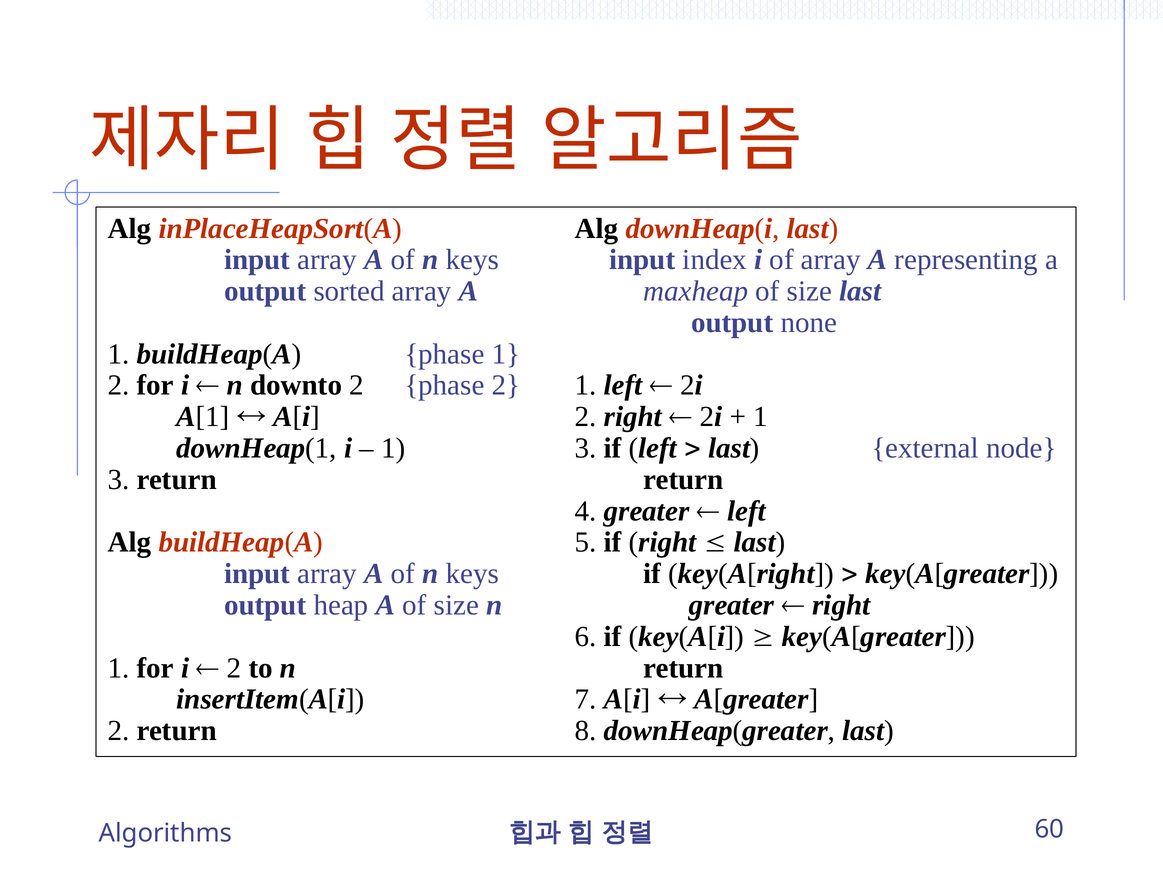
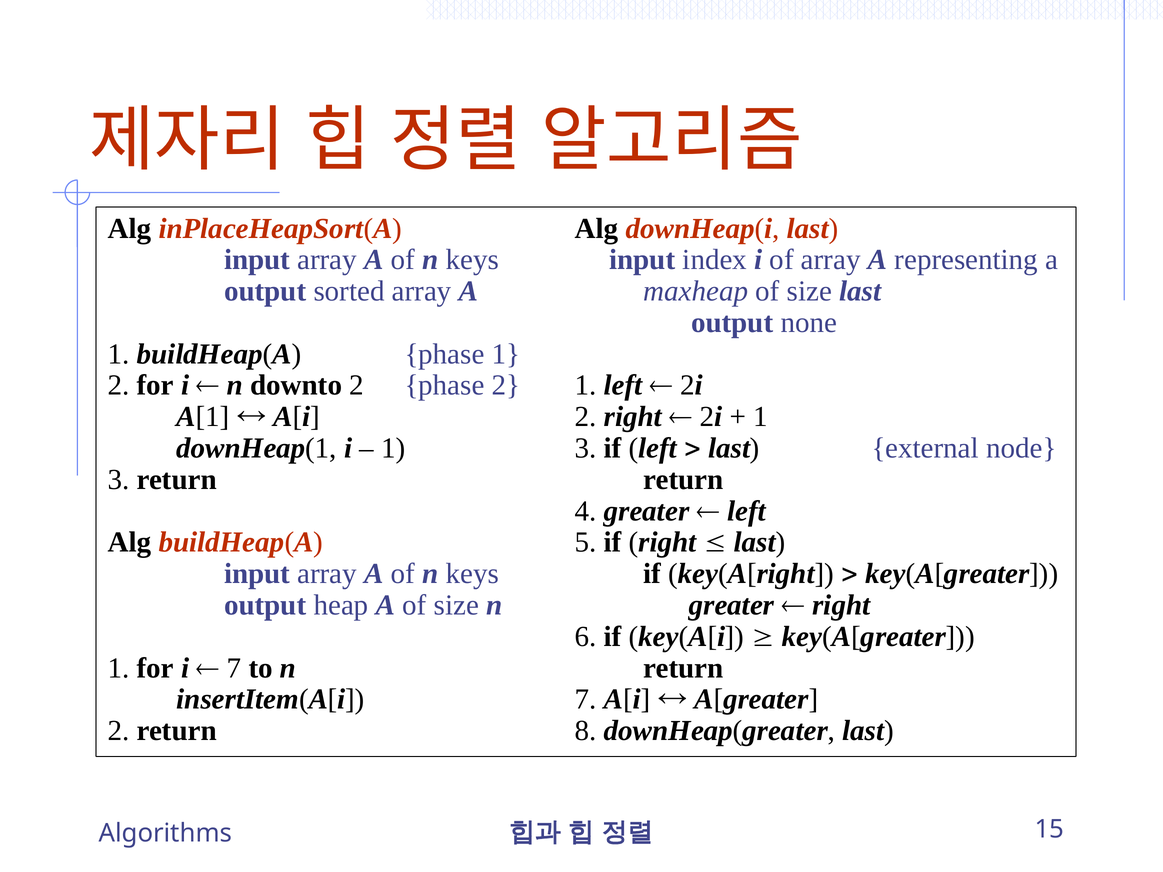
2 at (234, 668): 2 -> 7
60: 60 -> 15
